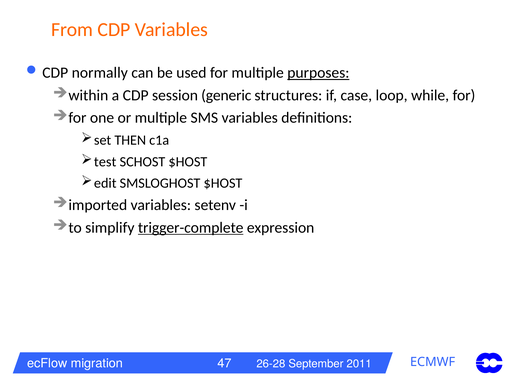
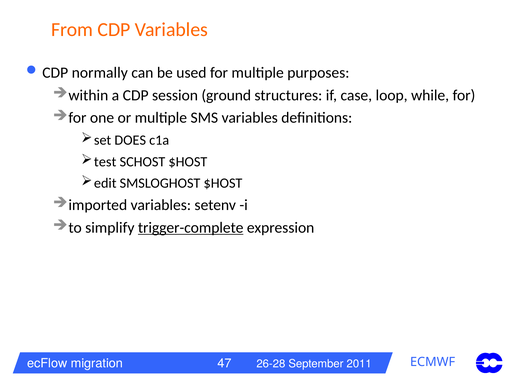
purposes underline: present -> none
generic: generic -> ground
THEN: THEN -> DOES
